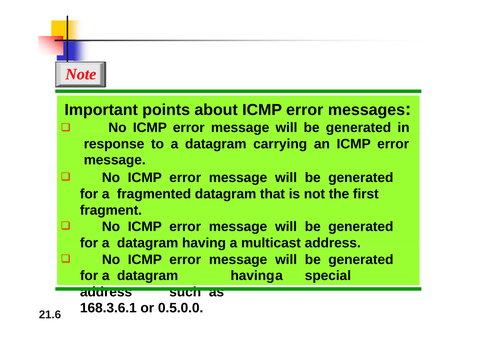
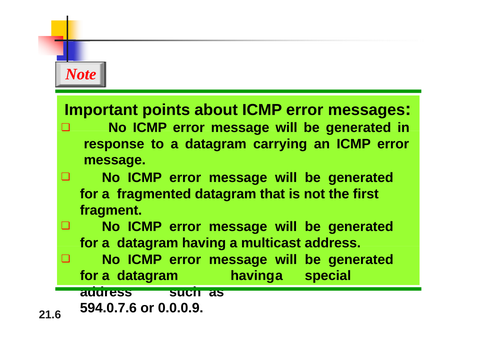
168.3.6.1: 168.3.6.1 -> 594.0.7.6
0.5.0.0: 0.5.0.0 -> 0.0.0.9
